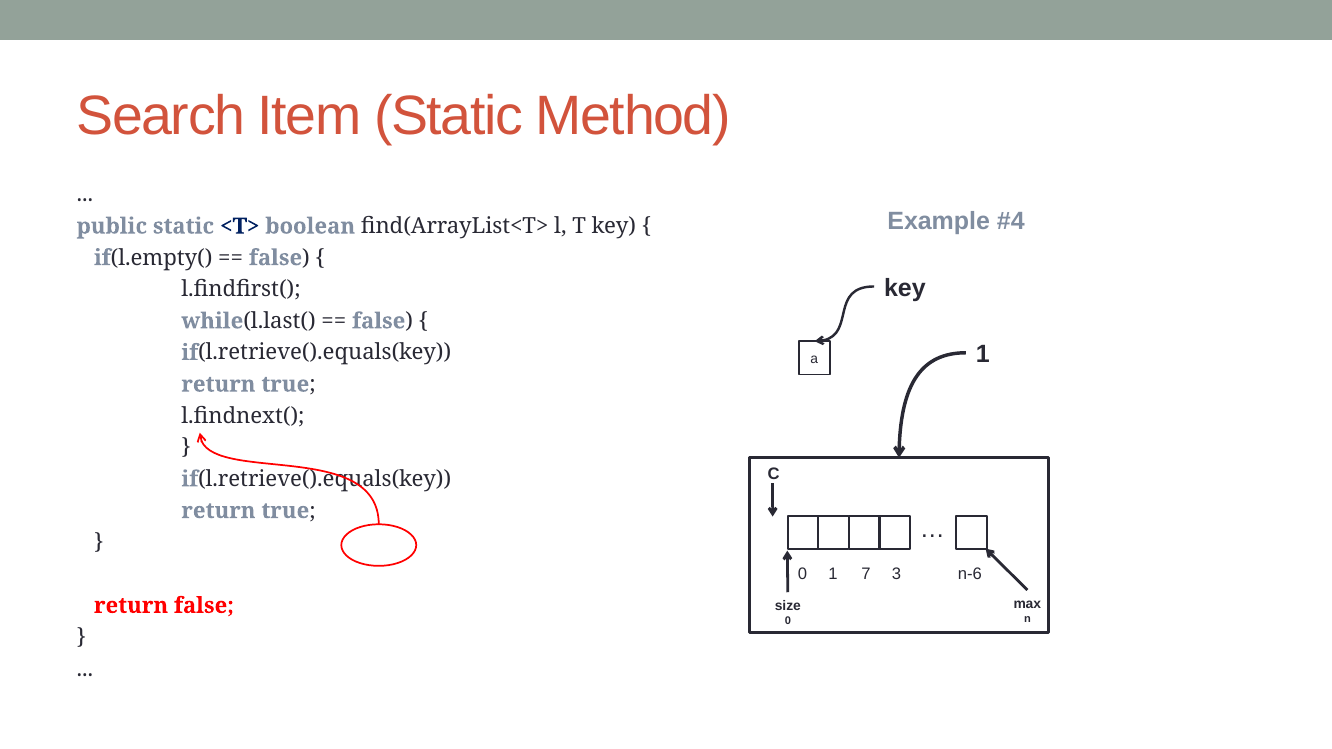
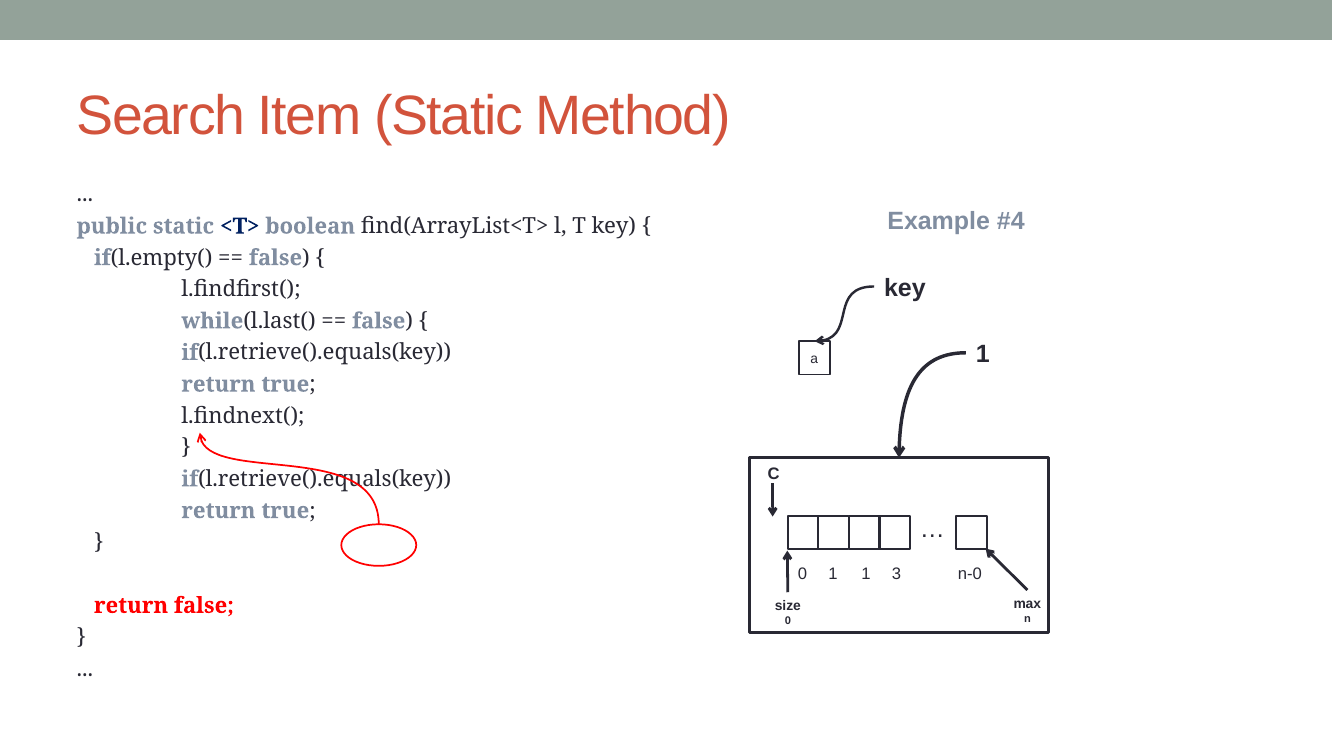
1 7: 7 -> 1
n-6: n-6 -> n-0
